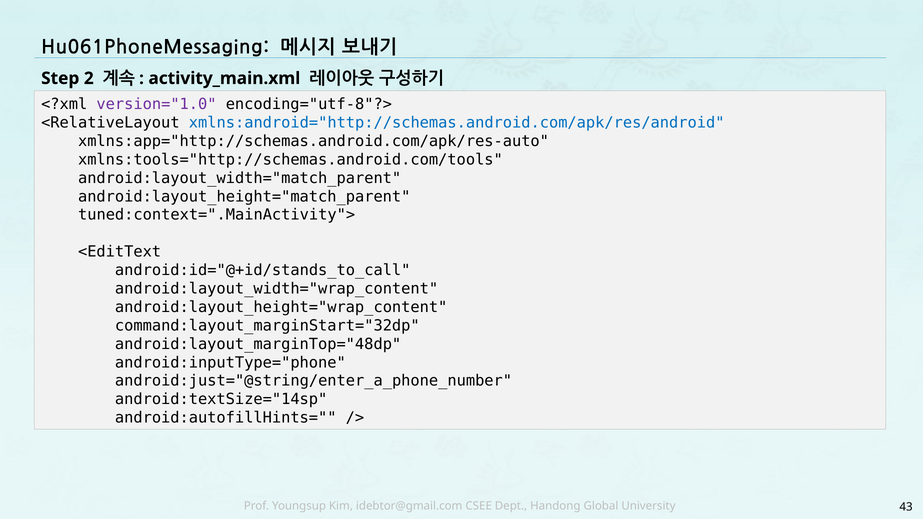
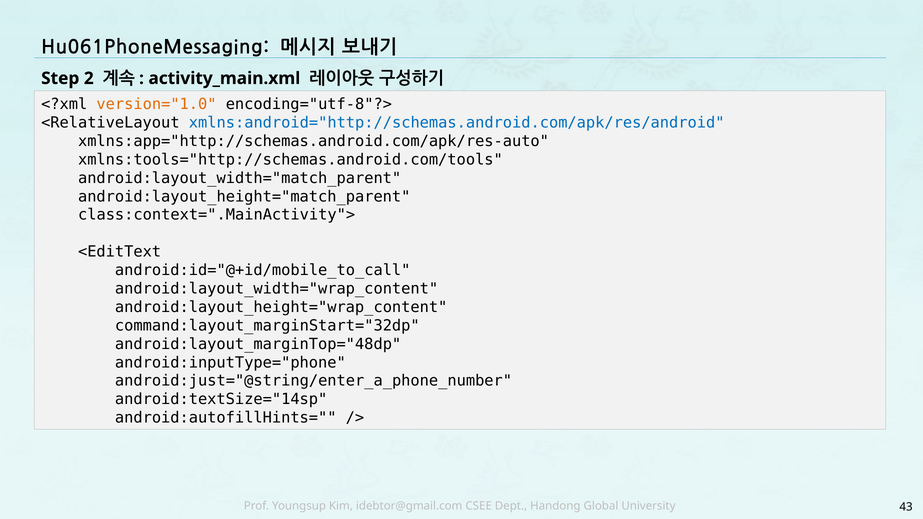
version="1.0 colour: purple -> orange
tuned:context=".MainActivity">: tuned:context=".MainActivity"> -> class:context=".MainActivity">
android:id="@+id/stands_to_call: android:id="@+id/stands_to_call -> android:id="@+id/mobile_to_call
